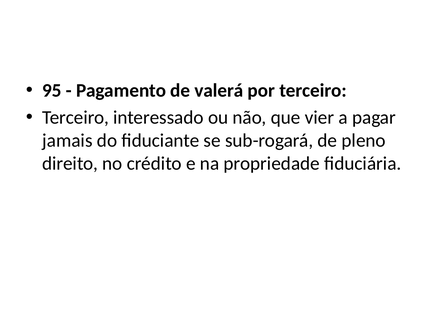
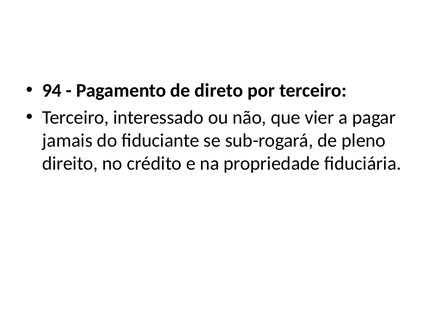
95: 95 -> 94
valerá: valerá -> direto
